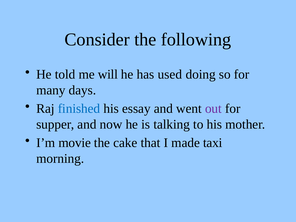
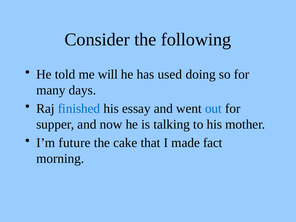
out colour: purple -> blue
movie: movie -> future
taxi: taxi -> fact
